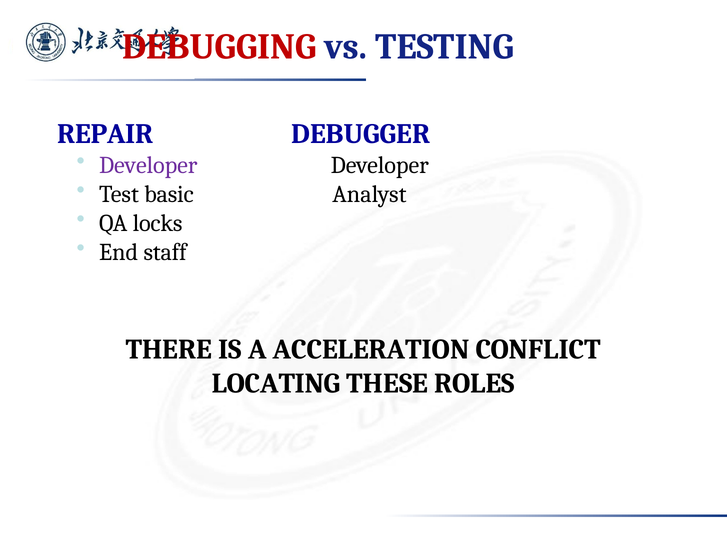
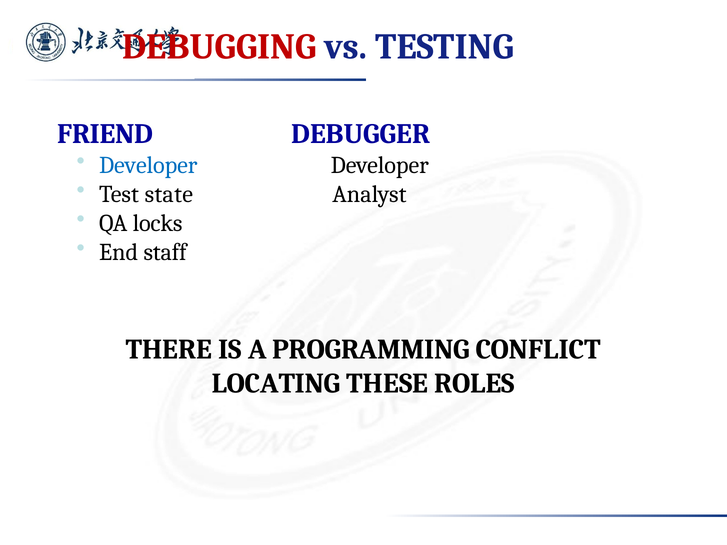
REPAIR: REPAIR -> FRIEND
Developer at (148, 165) colour: purple -> blue
basic: basic -> state
ACCELERATION: ACCELERATION -> PROGRAMMING
